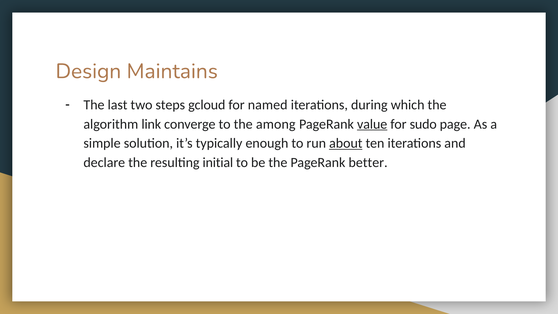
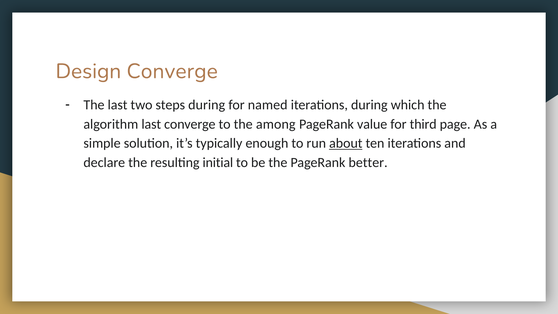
Design Maintains: Maintains -> Converge
steps gcloud: gcloud -> during
algorithm link: link -> last
value underline: present -> none
sudo: sudo -> third
